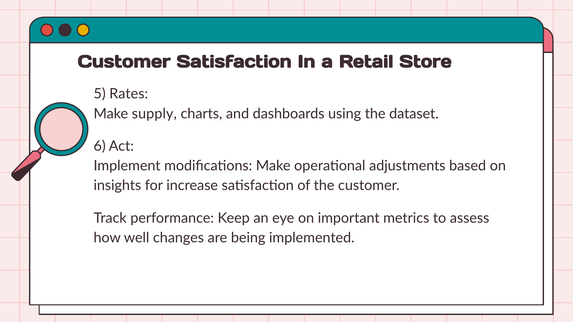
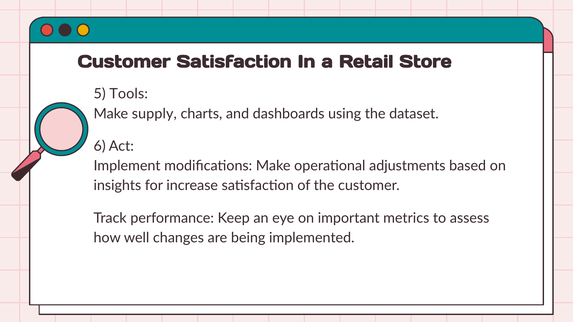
Rates: Rates -> Tools
